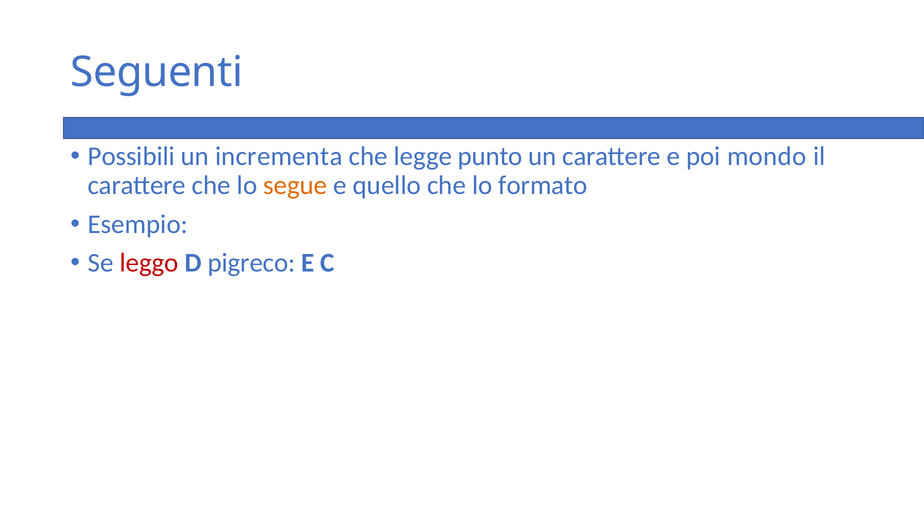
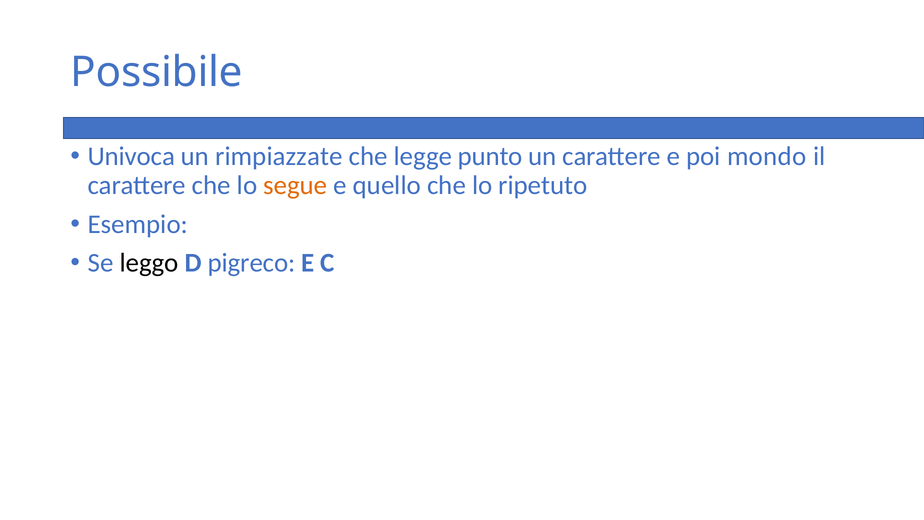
Seguenti: Seguenti -> Possibile
Possibili: Possibili -> Univoca
incrementa: incrementa -> rimpiazzate
formato: formato -> ripetuto
leggo colour: red -> black
